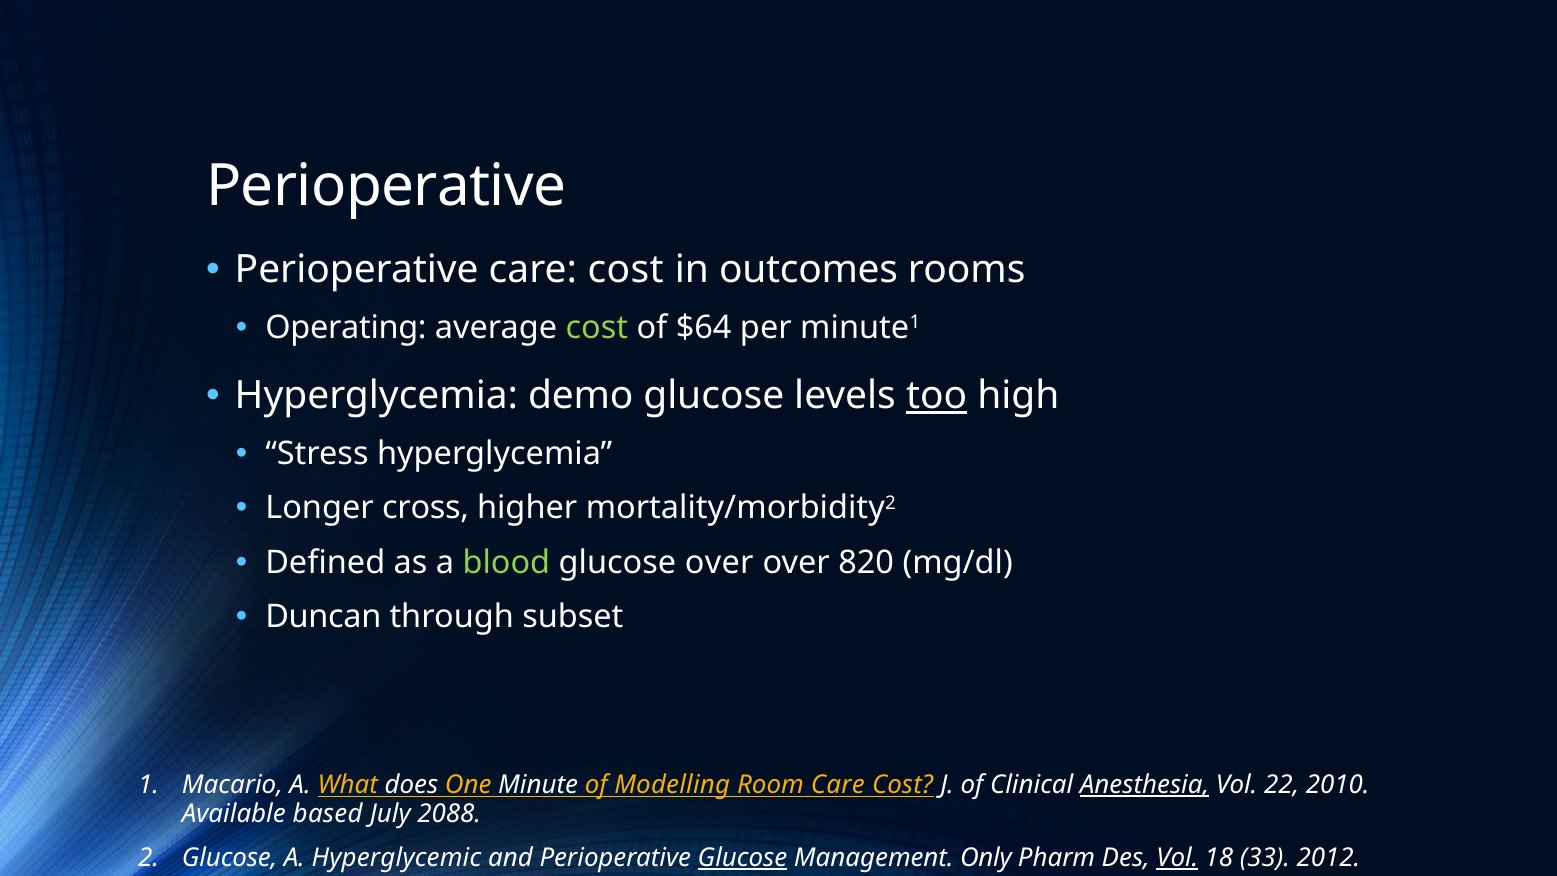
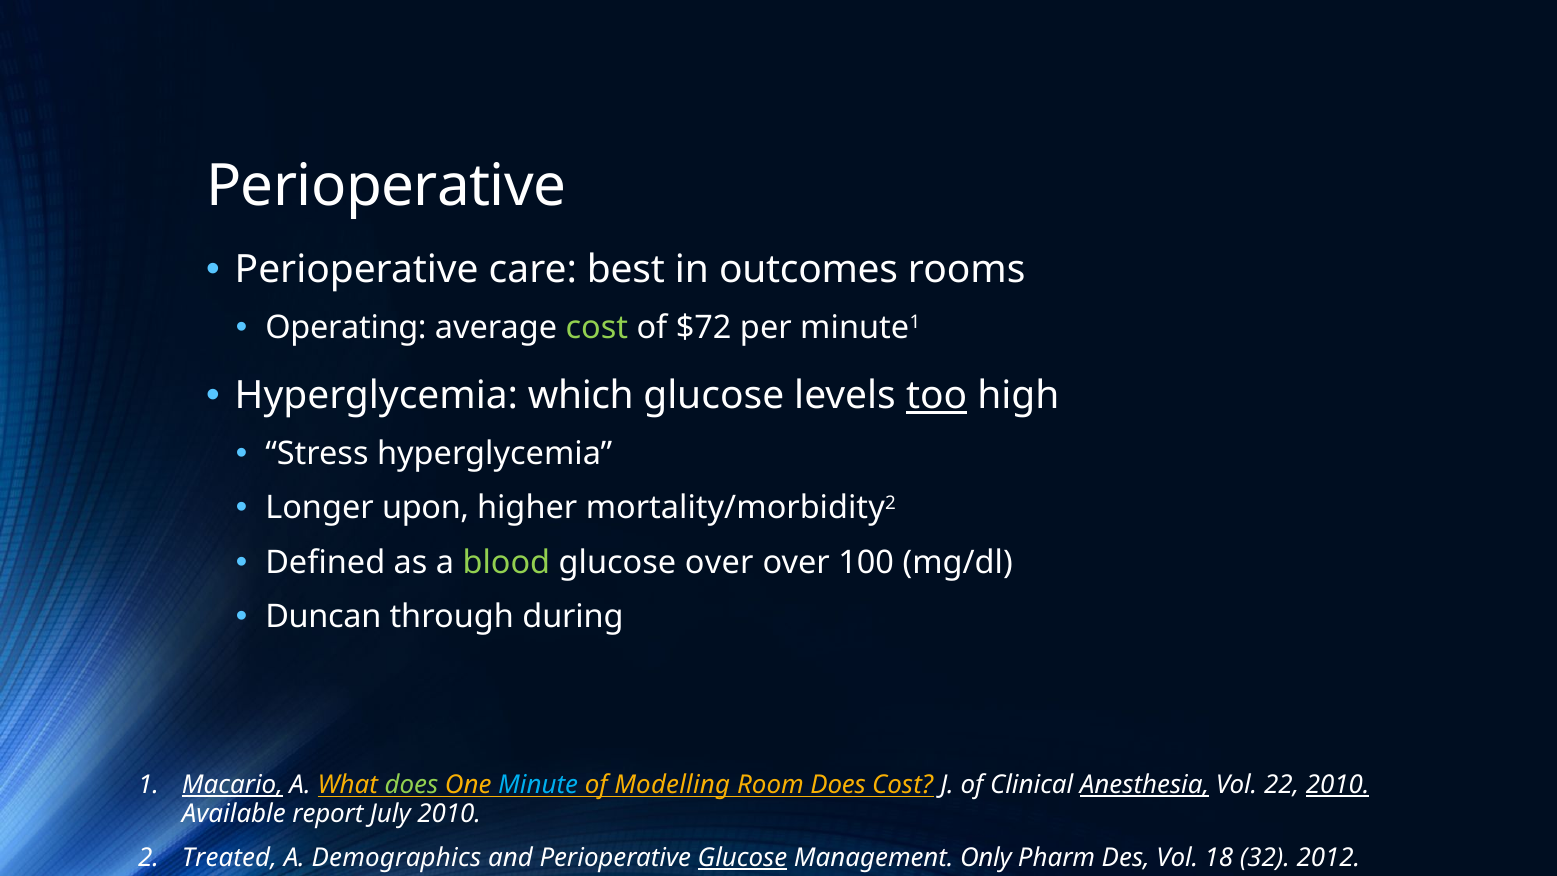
Perioperative care cost: cost -> best
$64: $64 -> $72
demo: demo -> which
cross: cross -> upon
820: 820 -> 100
subset: subset -> during
Macario underline: none -> present
does at (412, 785) colour: white -> light green
Minute colour: white -> light blue
Room Care: Care -> Does
2010 at (1338, 785) underline: none -> present
based: based -> report
July 2088: 2088 -> 2010
Glucose at (230, 858): Glucose -> Treated
Hyperglycemic: Hyperglycemic -> Demographics
Vol at (1177, 858) underline: present -> none
33: 33 -> 32
